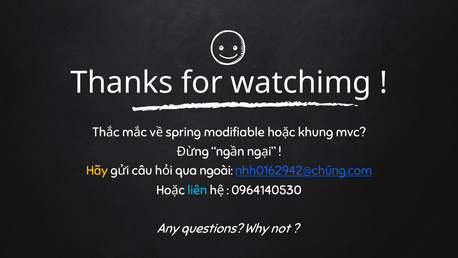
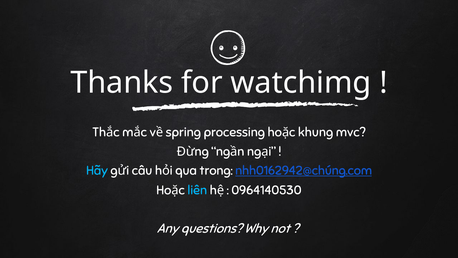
modifiable: modifiable -> processing
Hãy colour: yellow -> light blue
ngoài: ngoài -> trong
